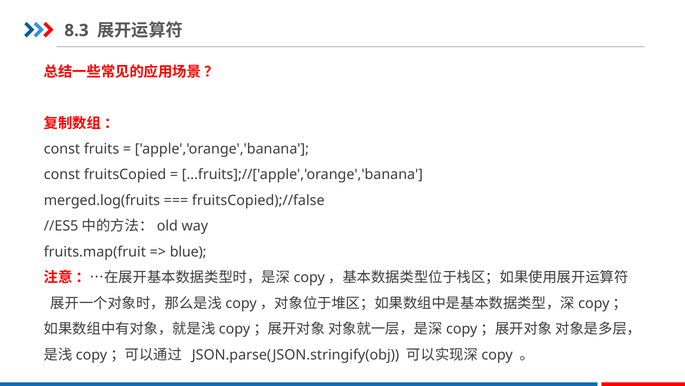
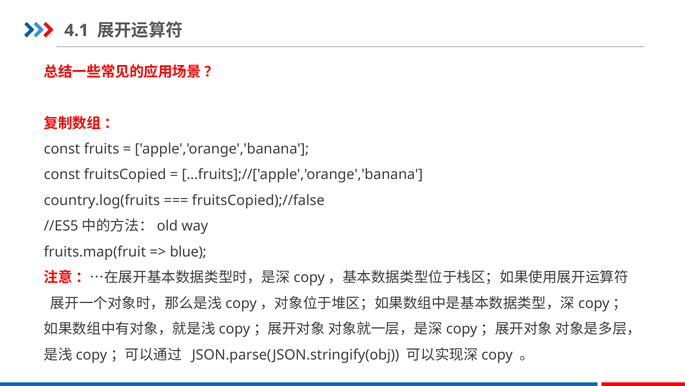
8.3: 8.3 -> 4.1
merged.log(fruits: merged.log(fruits -> country.log(fruits
